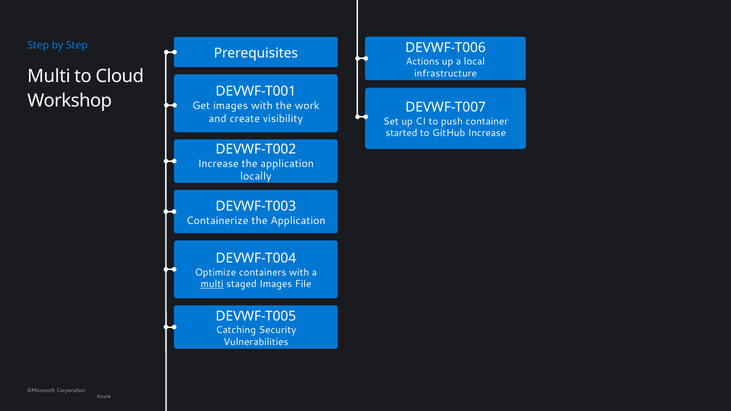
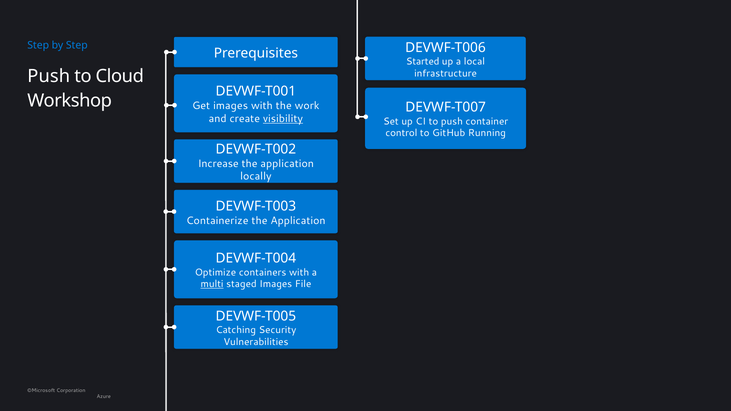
Actions: Actions -> Started
Multi at (49, 76): Multi -> Push
visibility underline: none -> present
started: started -> control
GitHub Increase: Increase -> Running
